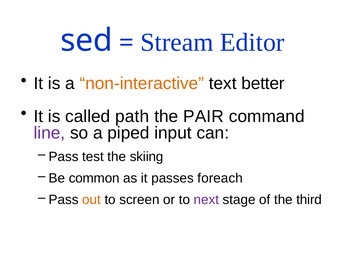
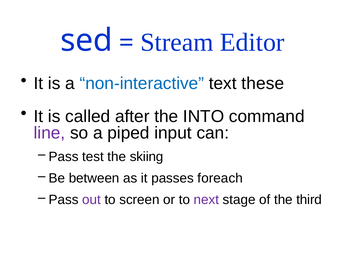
non-interactive colour: orange -> blue
better: better -> these
path: path -> after
PAIR: PAIR -> INTO
common: common -> between
out colour: orange -> purple
